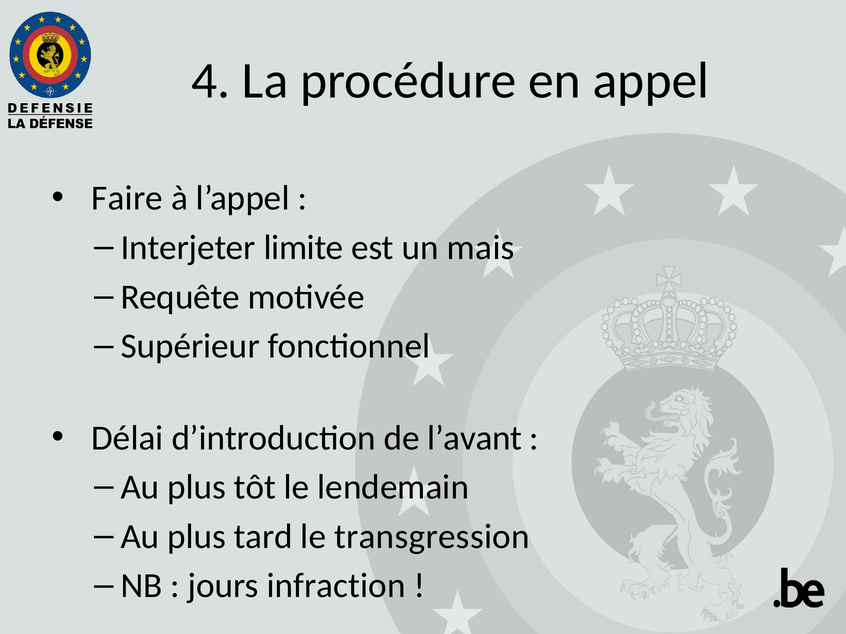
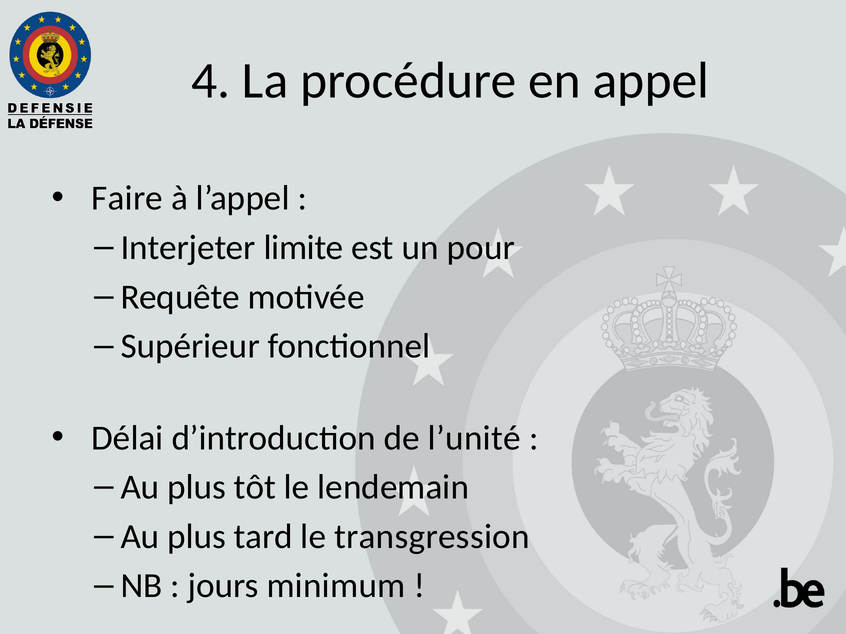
mais: mais -> pour
l’avant: l’avant -> l’unité
infraction: infraction -> minimum
